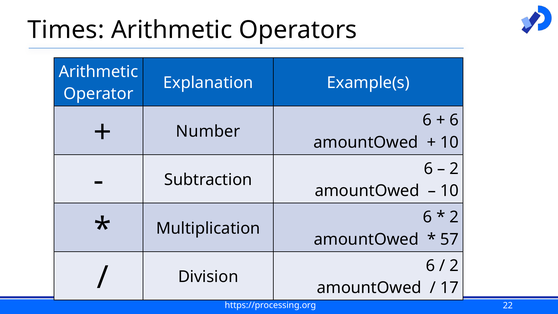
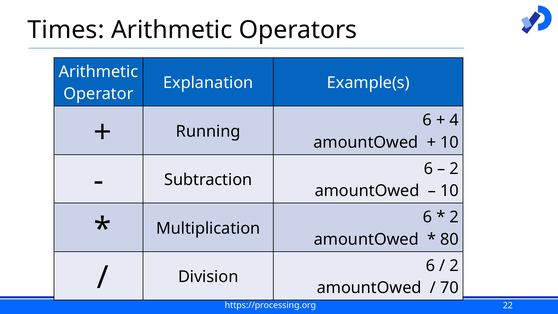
6 at (454, 120): 6 -> 4
Number: Number -> Running
57: 57 -> 80
17: 17 -> 70
